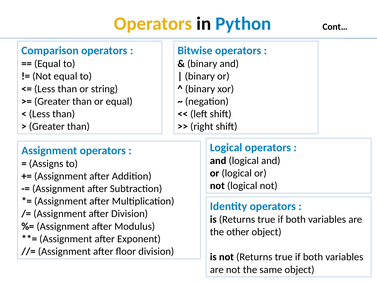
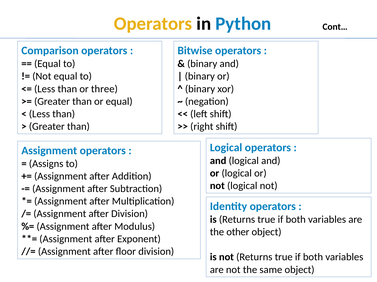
string: string -> three
